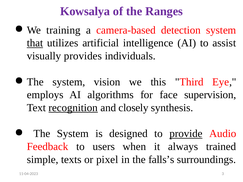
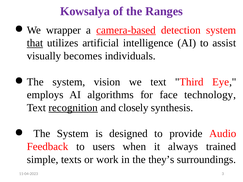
training: training -> wrapper
camera-based underline: none -> present
provides: provides -> becomes
we this: this -> text
supervision: supervision -> technology
provide underline: present -> none
pixel: pixel -> work
falls’s: falls’s -> they’s
